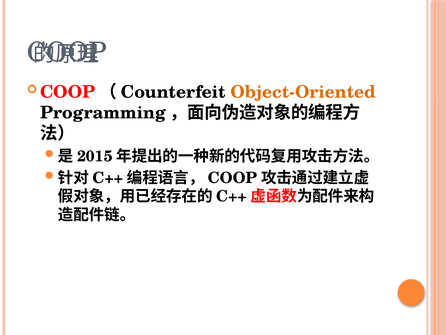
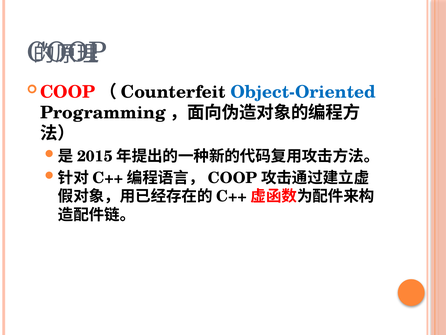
Object-Oriented colour: orange -> blue
